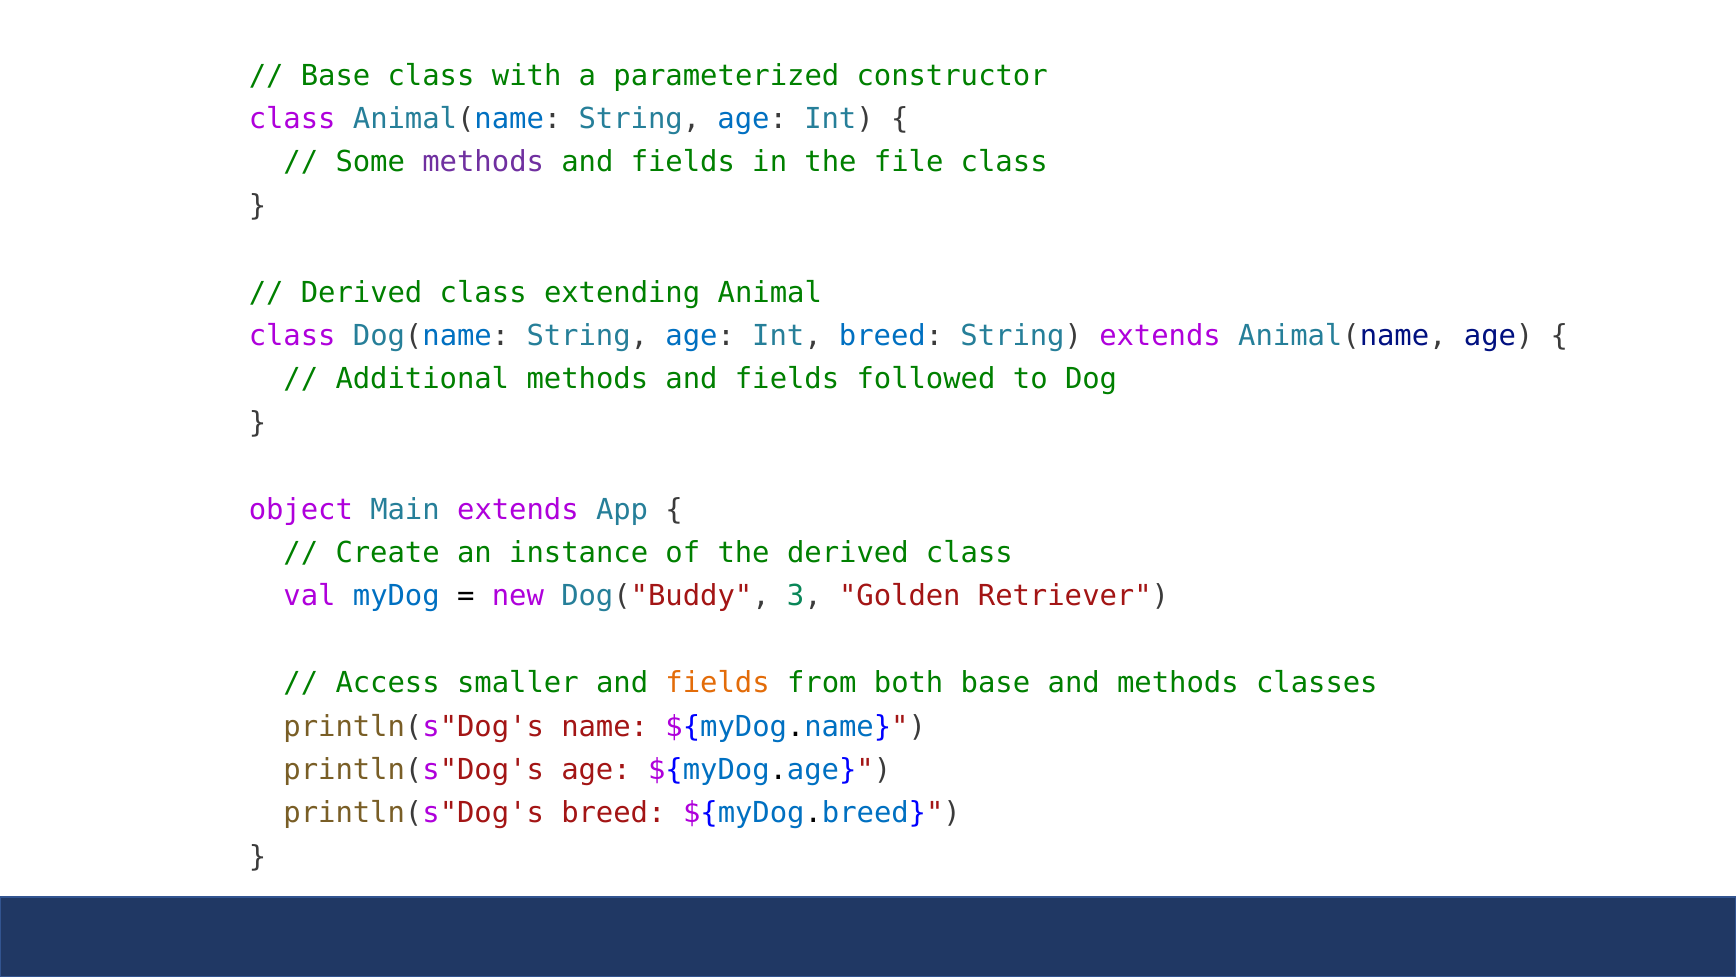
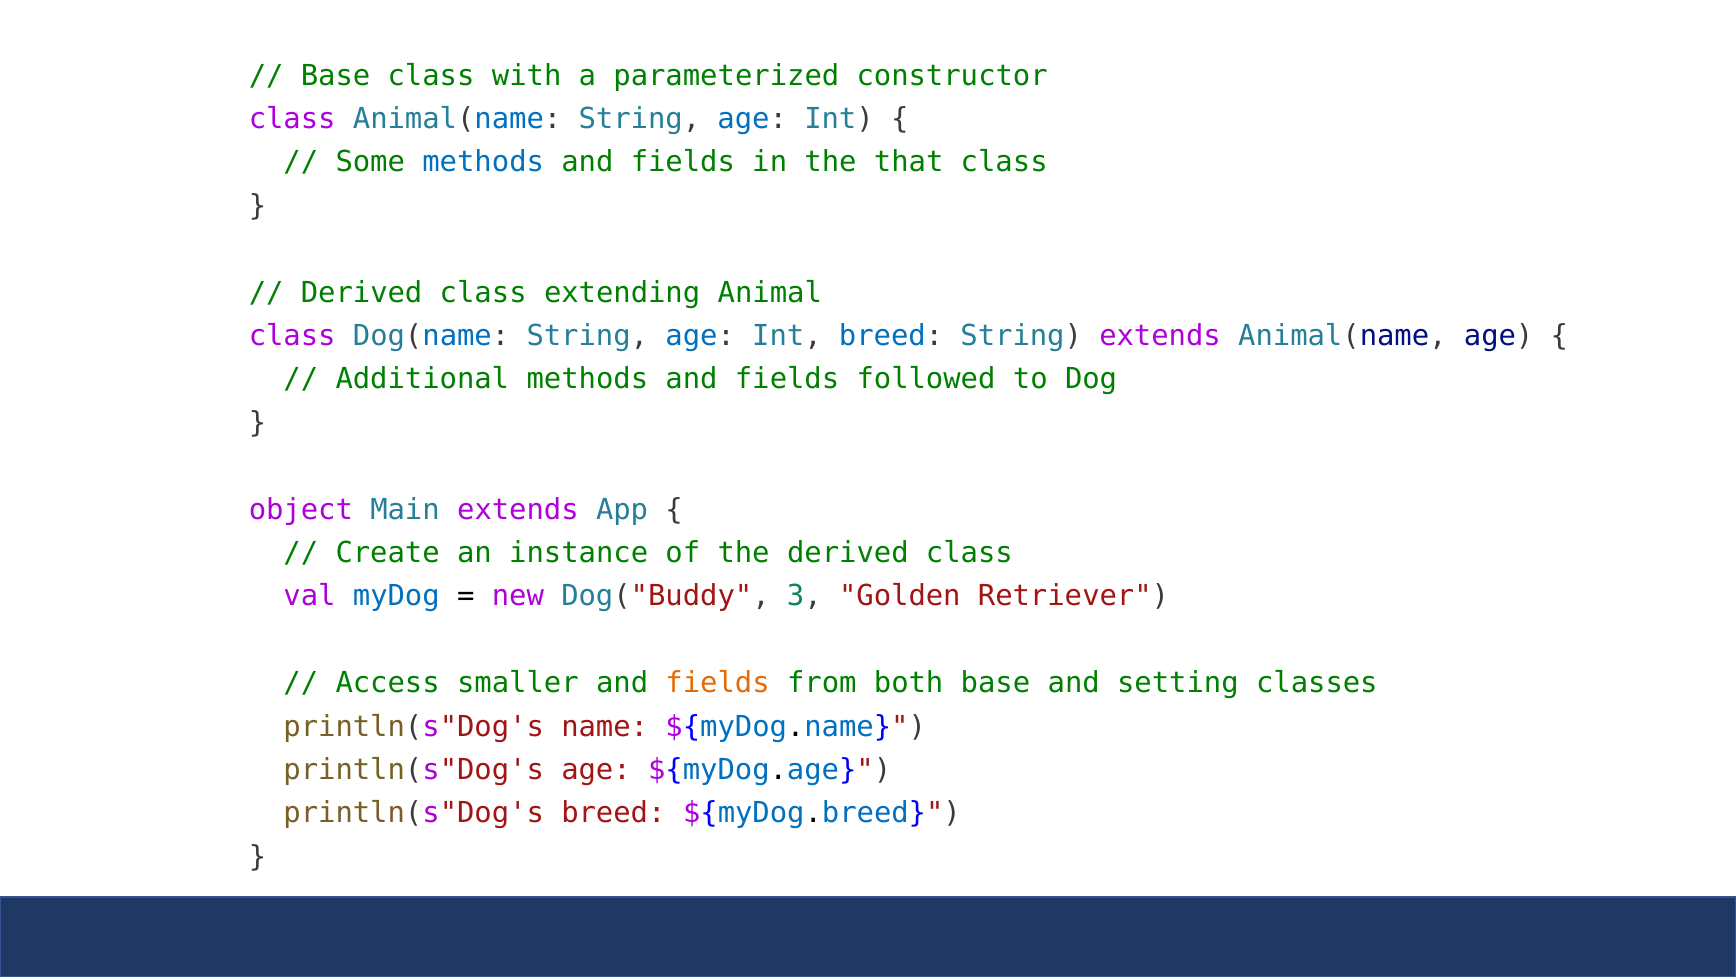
methods at (483, 162) colour: purple -> blue
file: file -> that
and methods: methods -> setting
